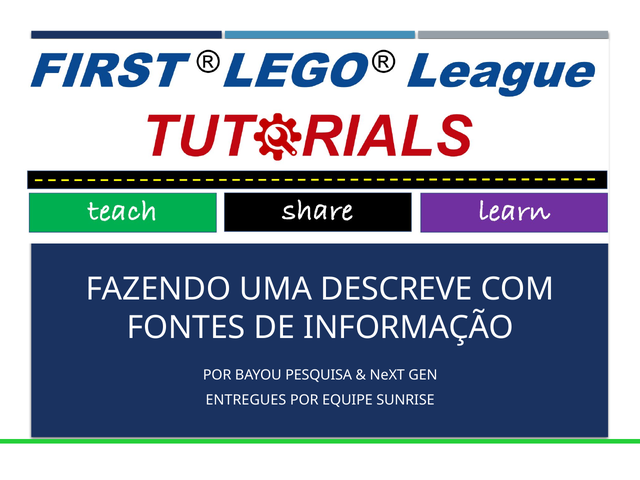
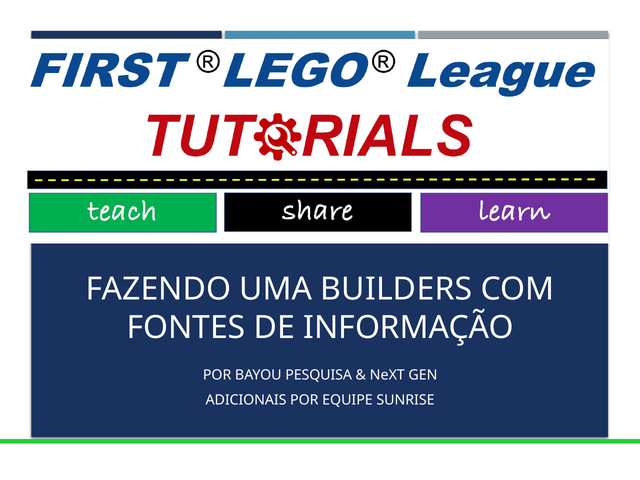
DESCREVE: DESCREVE -> BUILDERS
ENTREGUES: ENTREGUES -> ADICIONAIS
